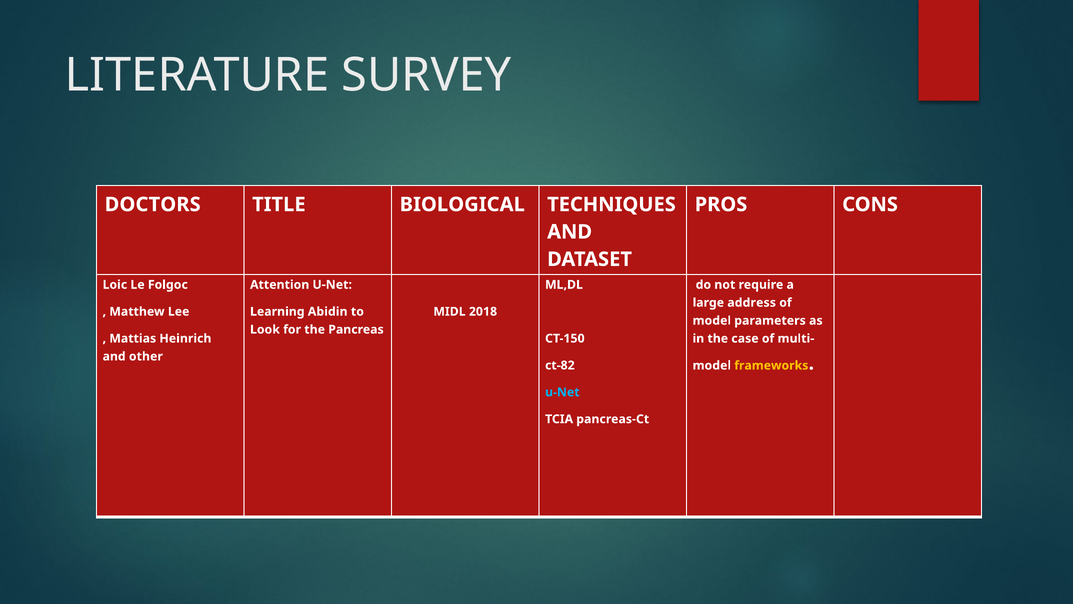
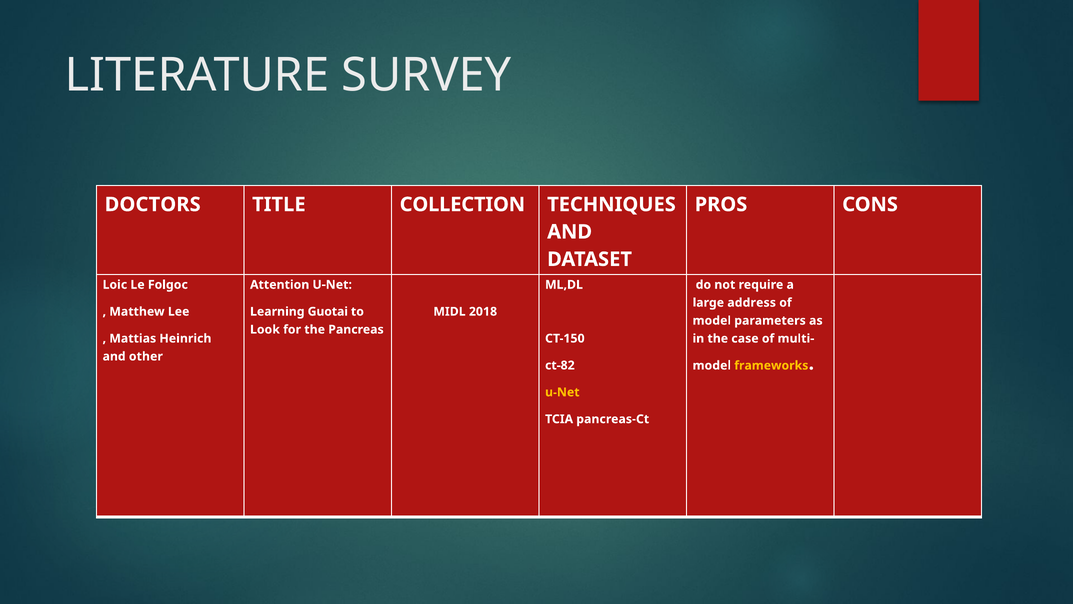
BIOLOGICAL: BIOLOGICAL -> COLLECTION
Abidin: Abidin -> Guotai
u-Net at (562, 392) colour: light blue -> yellow
